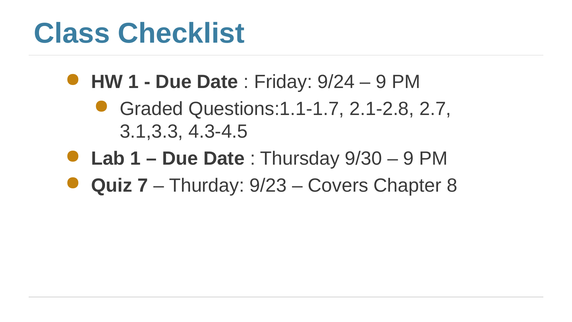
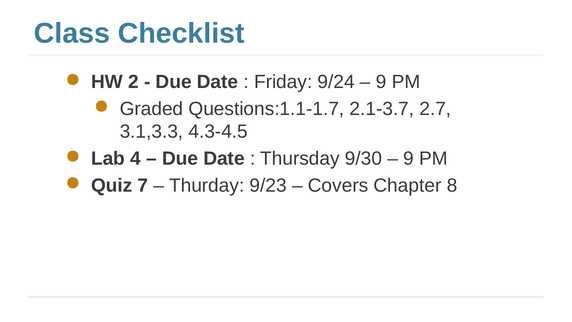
HW 1: 1 -> 2
2.1-2.8: 2.1-2.8 -> 2.1-3.7
Lab 1: 1 -> 4
